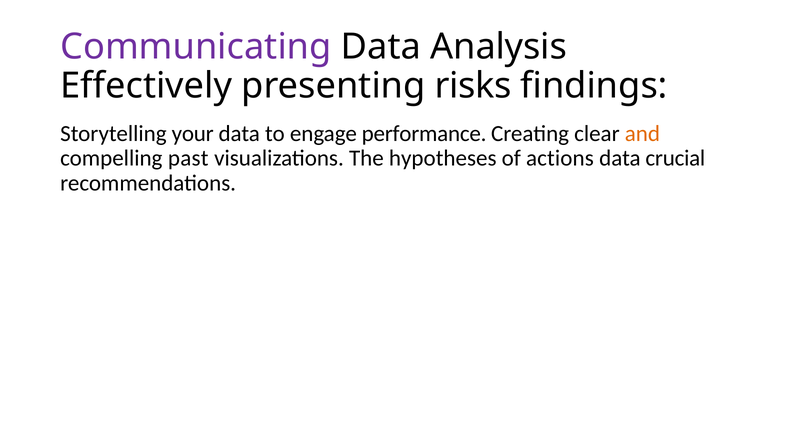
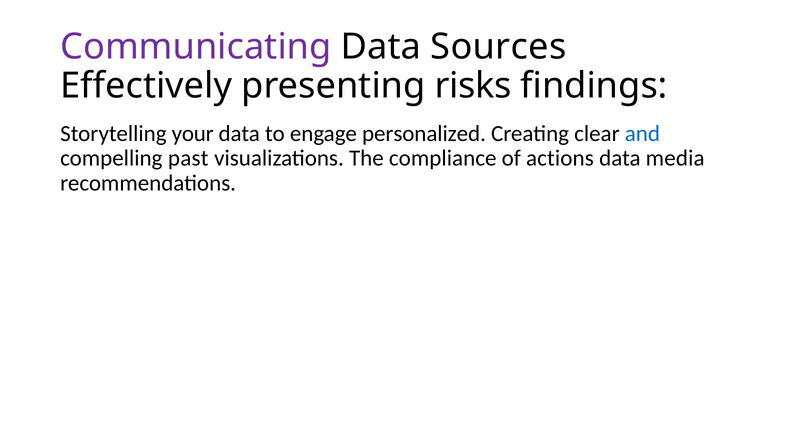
Analysis: Analysis -> Sources
performance: performance -> personalized
and colour: orange -> blue
hypotheses: hypotheses -> compliance
crucial: crucial -> media
